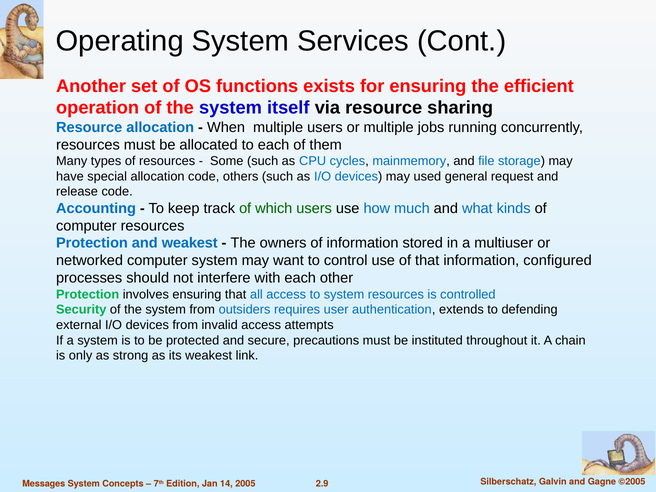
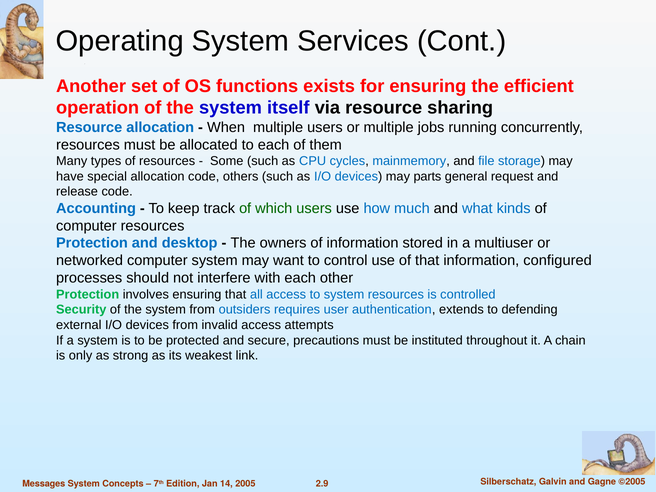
used: used -> parts
and weakest: weakest -> desktop
